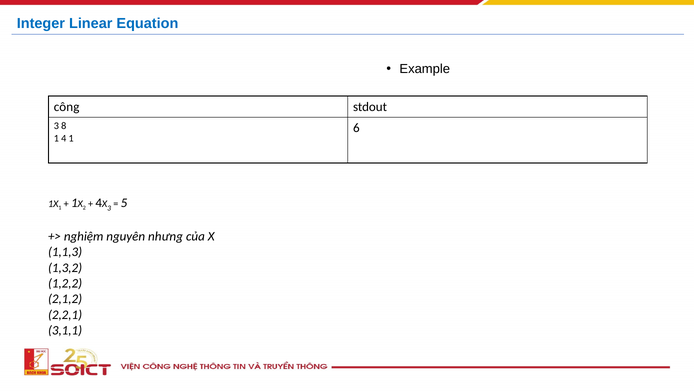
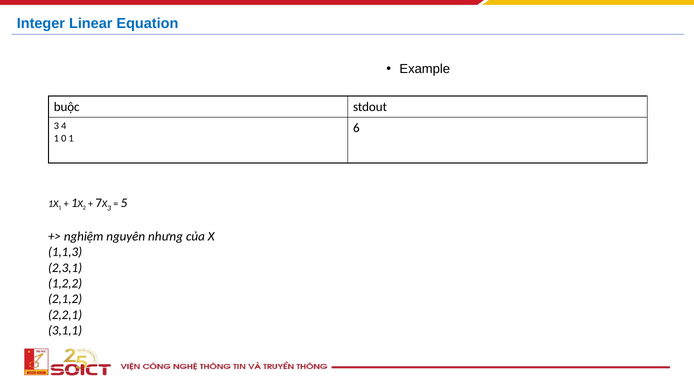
công: công -> buộc
8: 8 -> 4
1 4: 4 -> 0
4 at (99, 203): 4 -> 7
1,3,2: 1,3,2 -> 2,3,1
